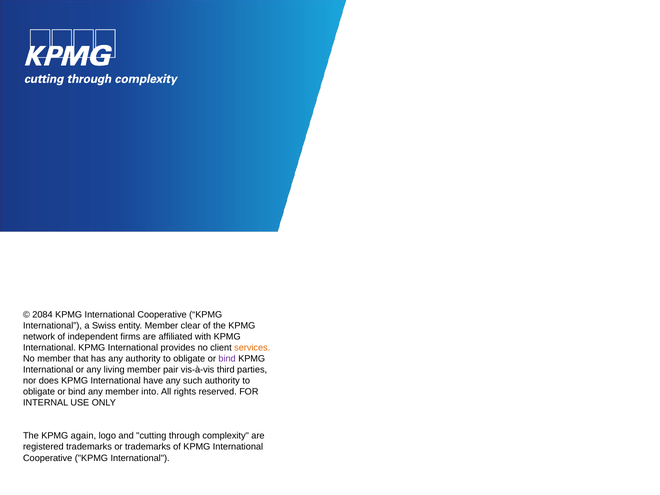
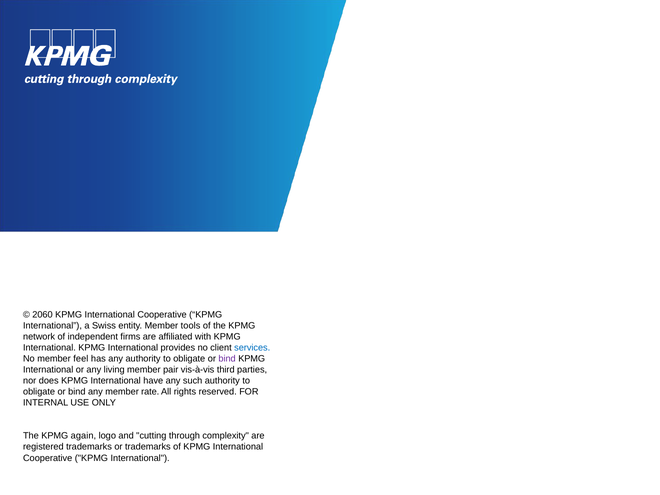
2084: 2084 -> 2060
clear: clear -> tools
services colour: orange -> blue
that: that -> feel
into: into -> rate
